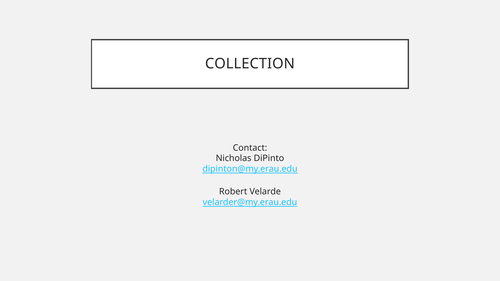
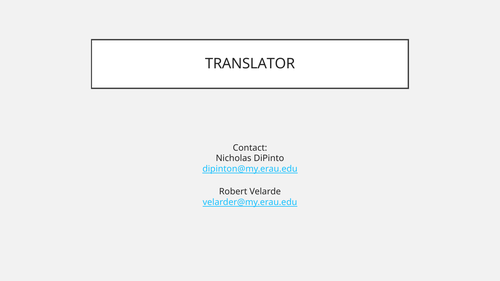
COLLECTION: COLLECTION -> TRANSLATOR
